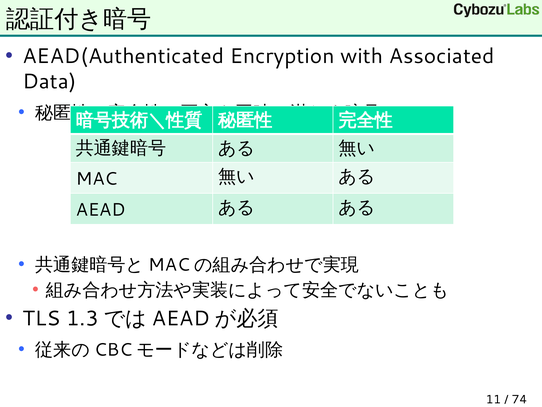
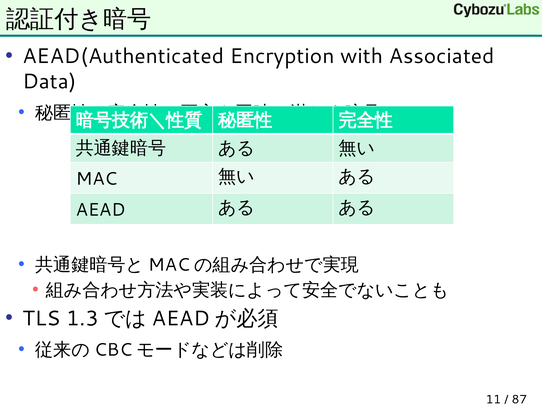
74: 74 -> 87
